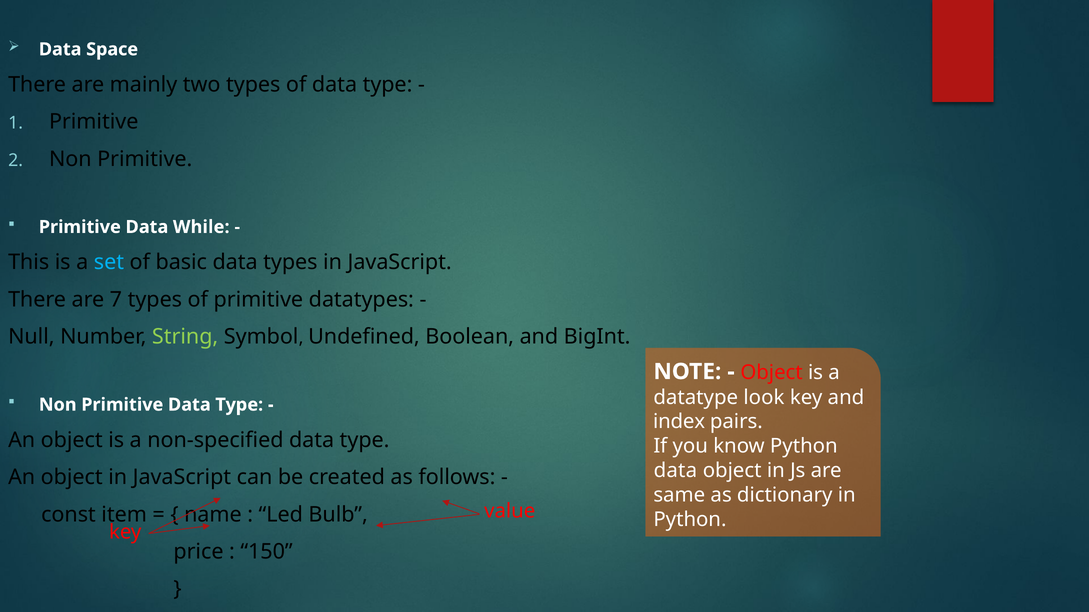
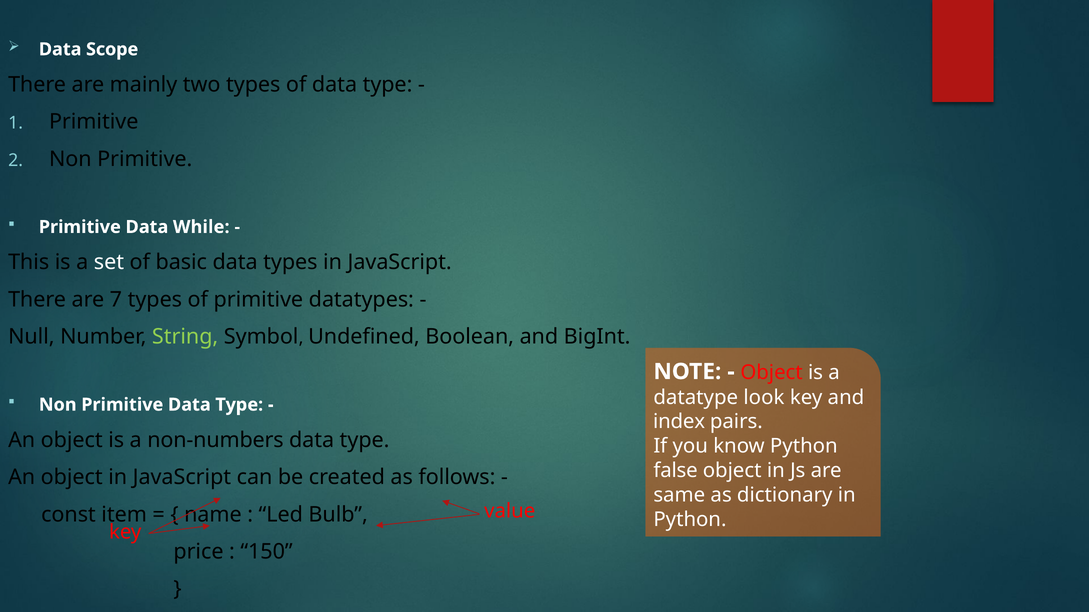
Space: Space -> Scope
set colour: light blue -> white
non-specified: non-specified -> non-numbers
data at (675, 471): data -> false
